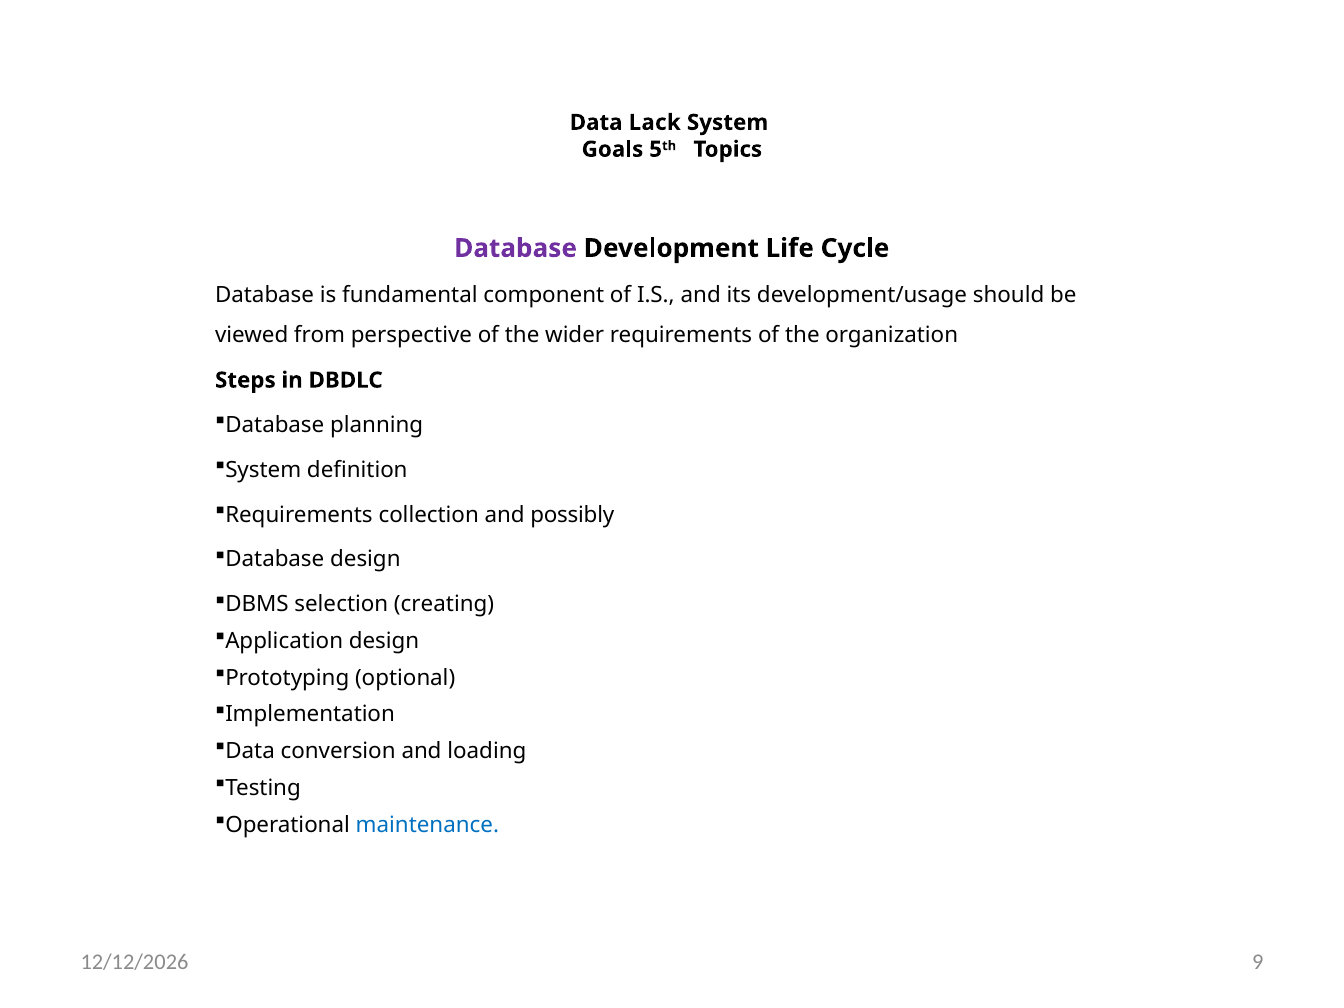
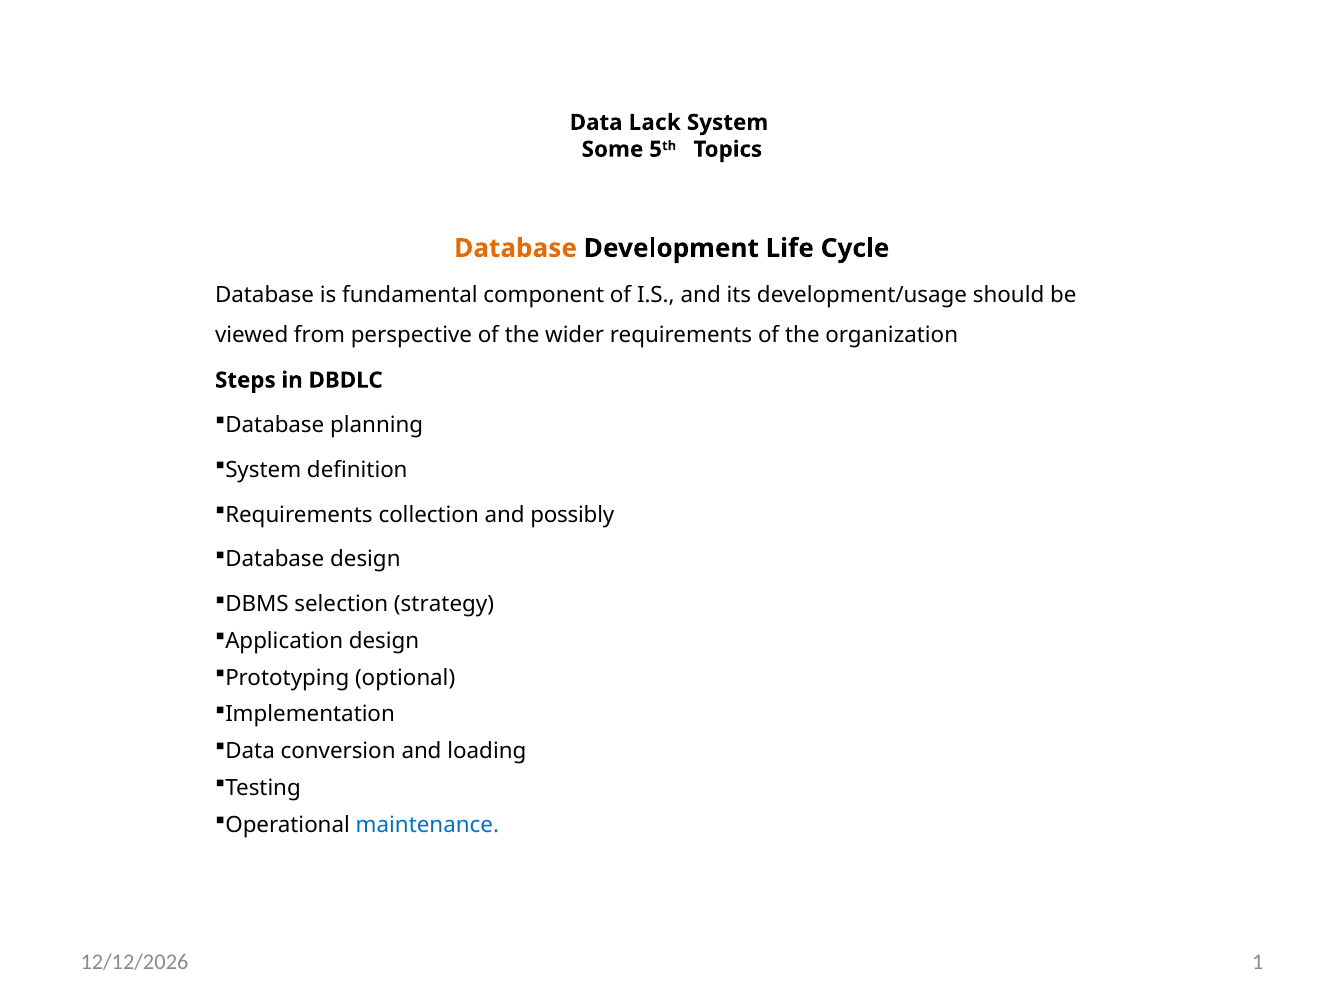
Goals: Goals -> Some
Database at (516, 248) colour: purple -> orange
creating: creating -> strategy
9: 9 -> 1
